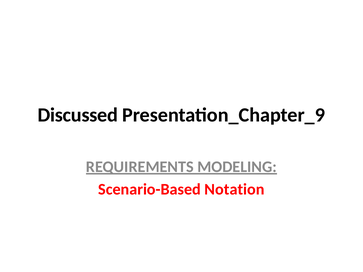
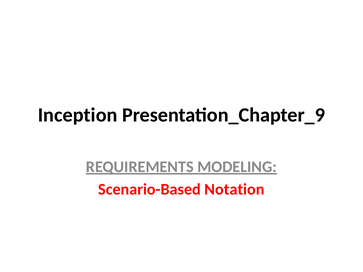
Discussed: Discussed -> Inception
